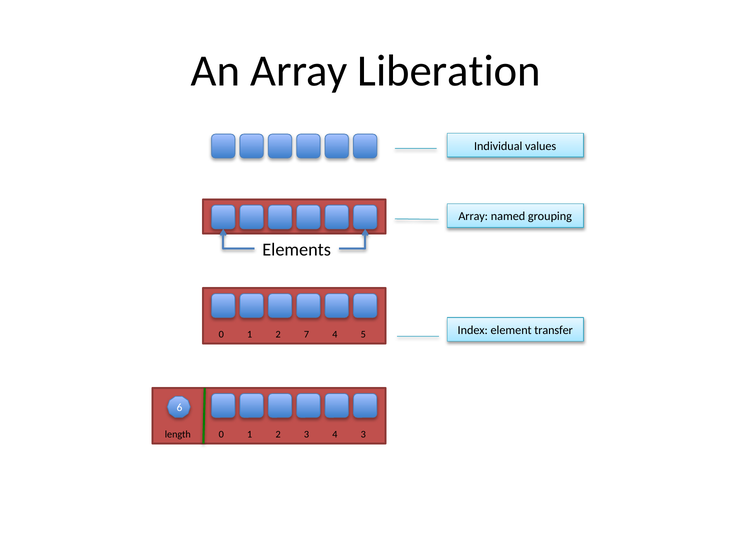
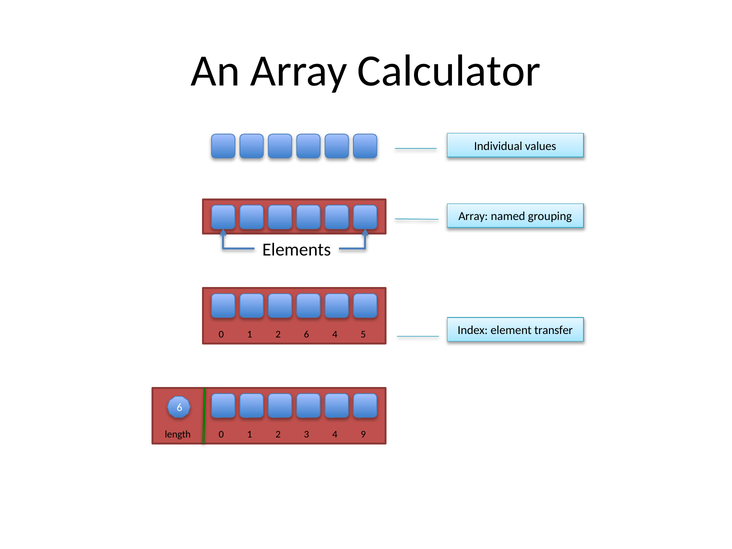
Liberation: Liberation -> Calculator
2 7: 7 -> 6
4 3: 3 -> 9
